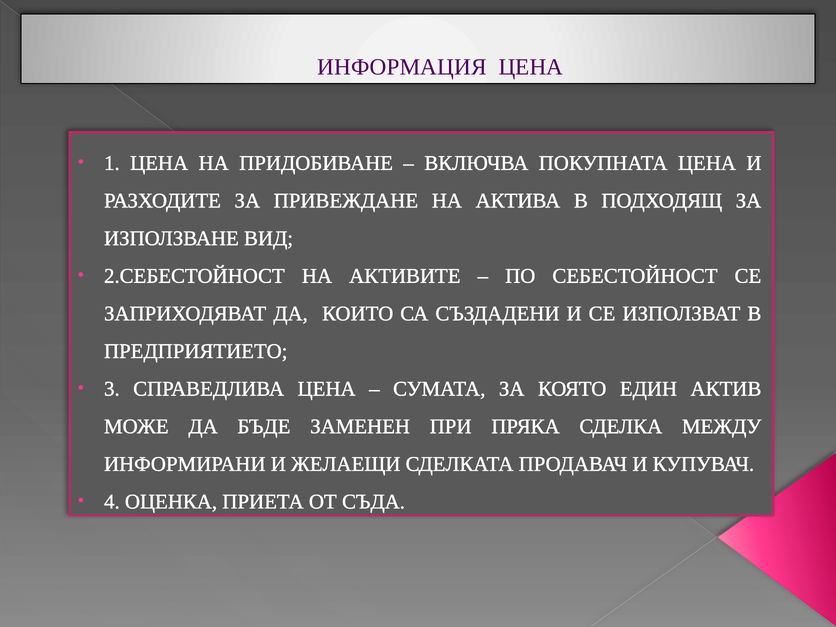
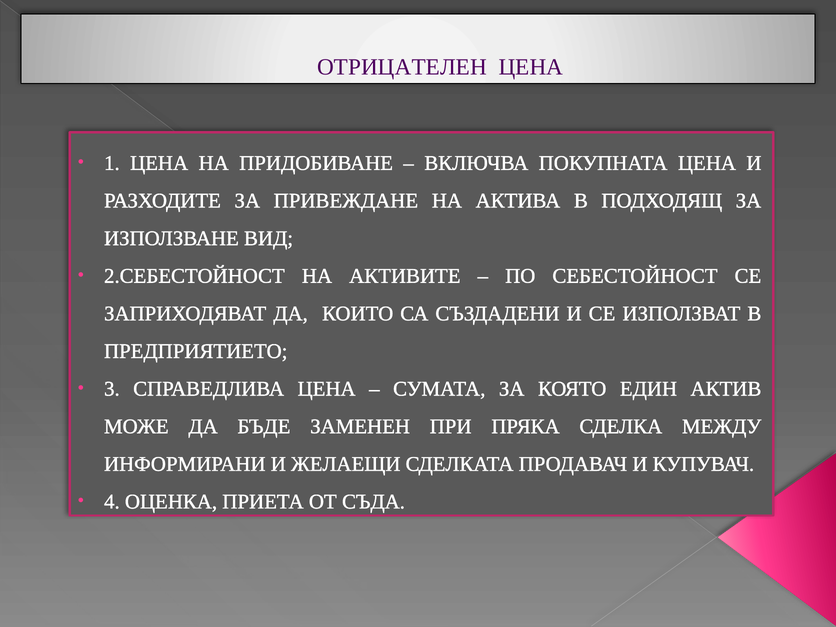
ИНФОРМАЦИЯ: ИНФОРМАЦИЯ -> ОТРИЦАТЕЛЕН
